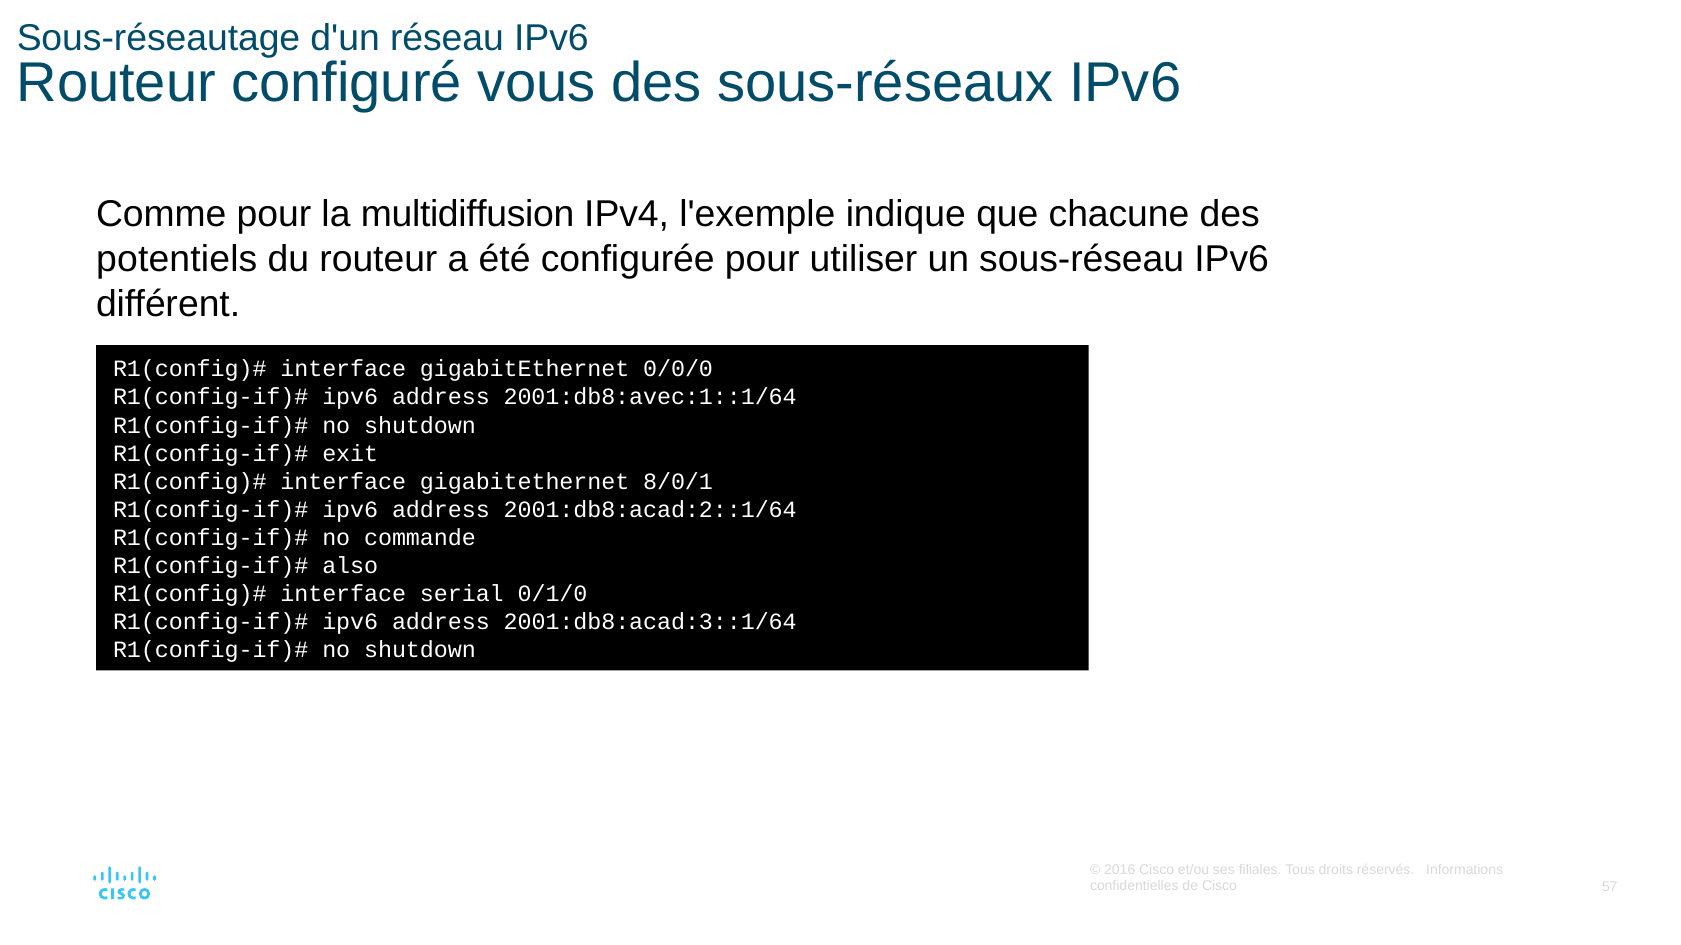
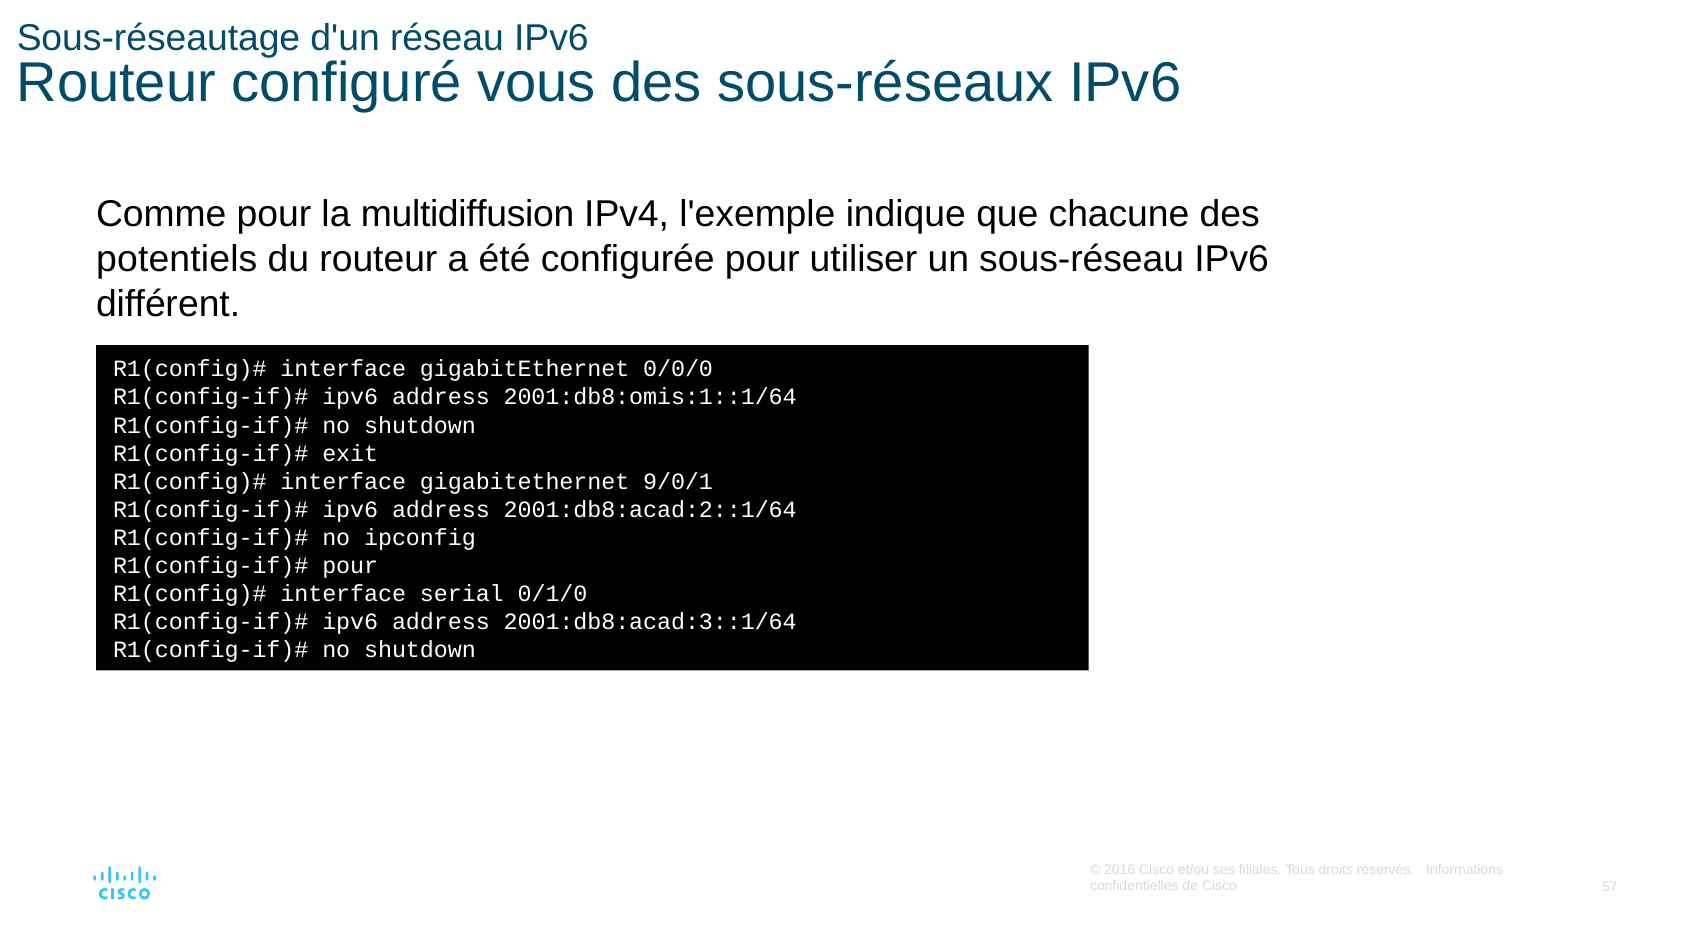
2001:db8:avec:1::1/64: 2001:db8:avec:1::1/64 -> 2001:db8:omis:1::1/64
8/0/1: 8/0/1 -> 9/0/1
commande: commande -> ipconfig
also at (350, 566): also -> pour
